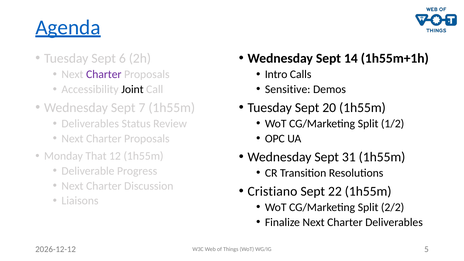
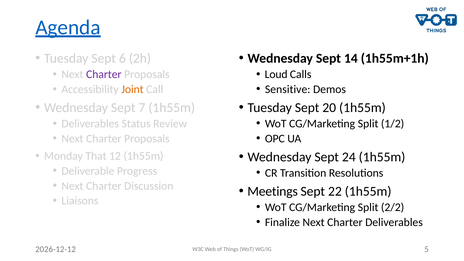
Intro: Intro -> Loud
Joint colour: black -> orange
31: 31 -> 24
Cristiano: Cristiano -> Meetings
